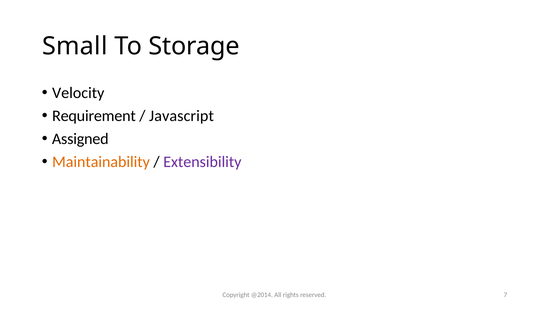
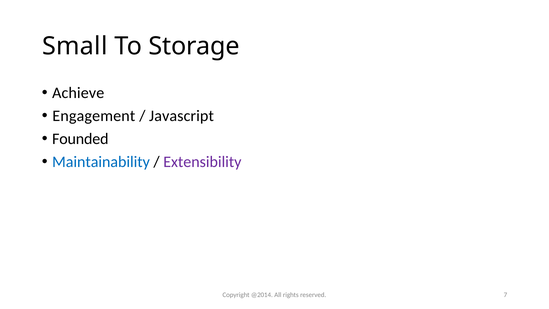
Velocity: Velocity -> Achieve
Requirement: Requirement -> Engagement
Assigned: Assigned -> Founded
Maintainability colour: orange -> blue
